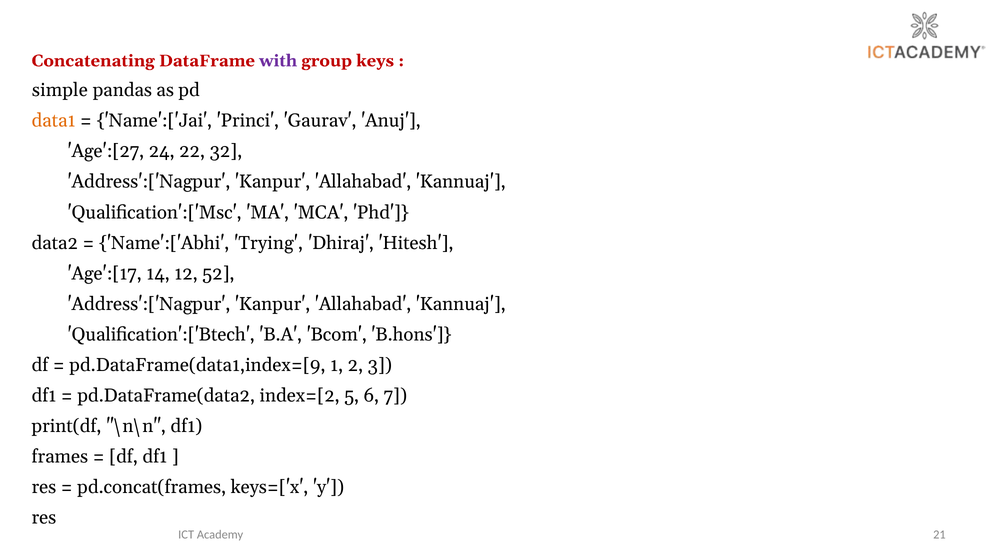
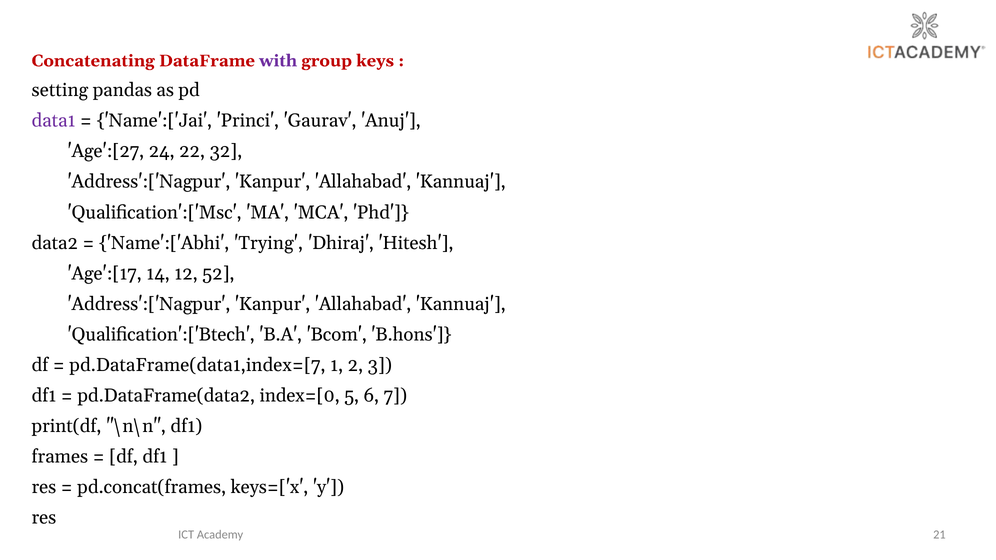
simple: simple -> setting
data1 colour: orange -> purple
pd.DataFrame(data1,index=[9: pd.DataFrame(data1,index=[9 -> pd.DataFrame(data1,index=[7
index=[2: index=[2 -> index=[0
